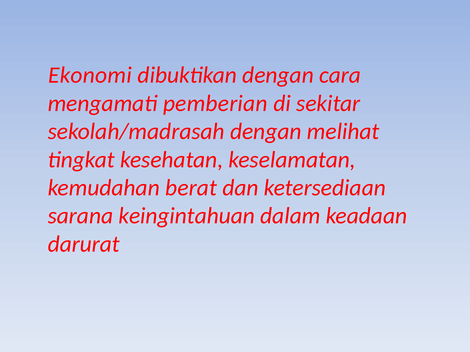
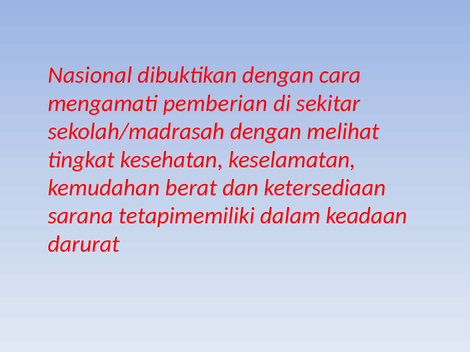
Ekonomi: Ekonomi -> Nasional
keingintahuan: keingintahuan -> tetapimemiliki
